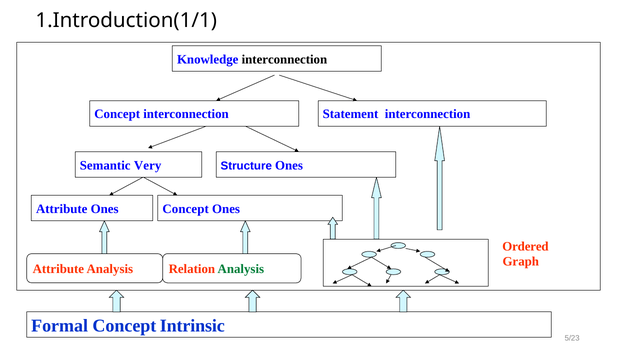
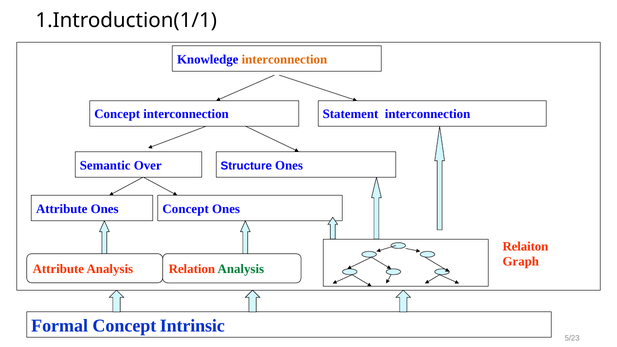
interconnection at (284, 60) colour: black -> orange
Very: Very -> Over
Ordered: Ordered -> Relaiton
